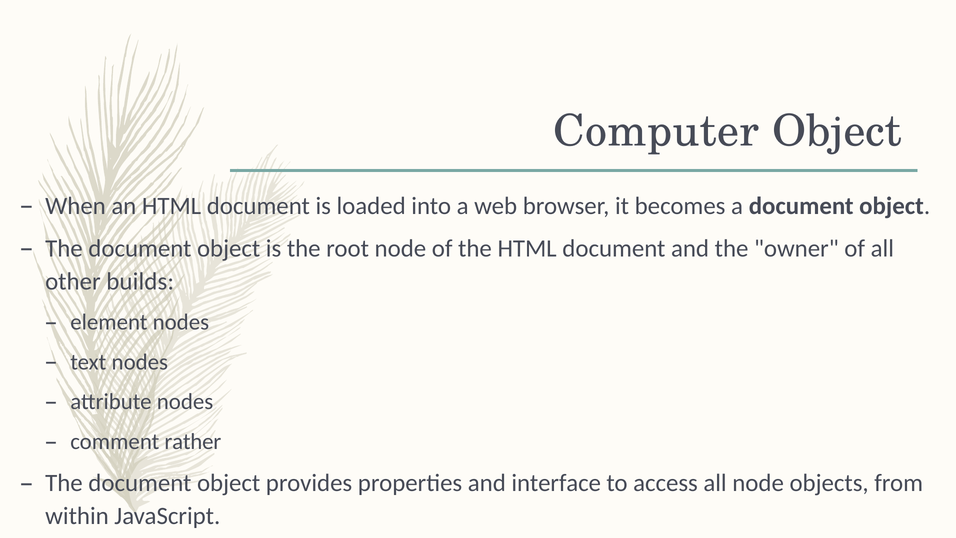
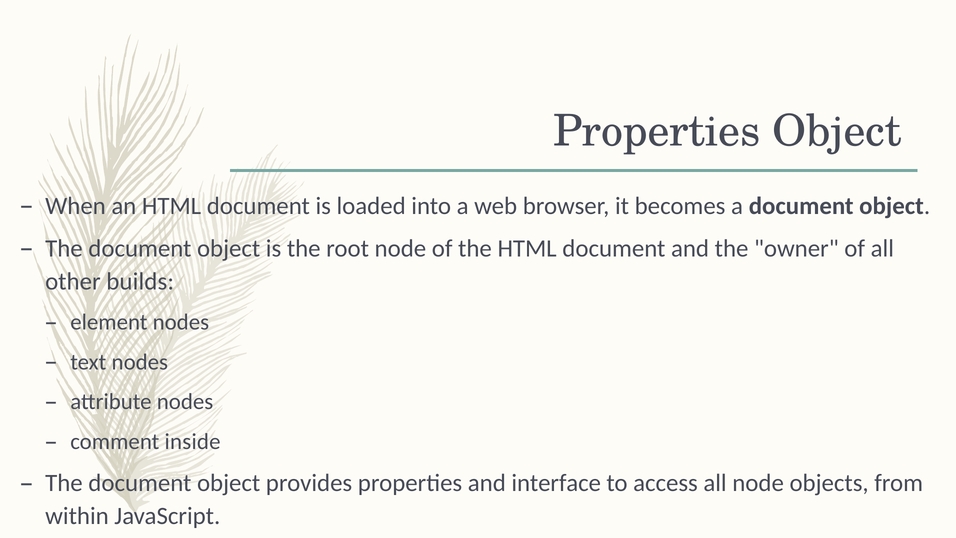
Computer at (656, 131): Computer -> Properties
rather: rather -> inside
